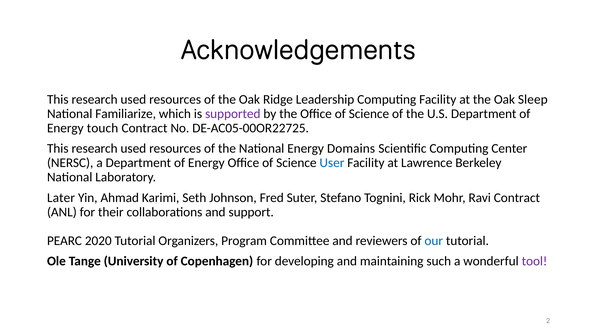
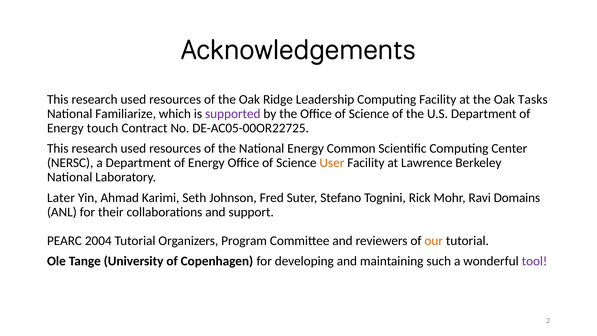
Sleep: Sleep -> Tasks
Domains: Domains -> Common
User colour: blue -> orange
Ravi Contract: Contract -> Domains
2020: 2020 -> 2004
our colour: blue -> orange
